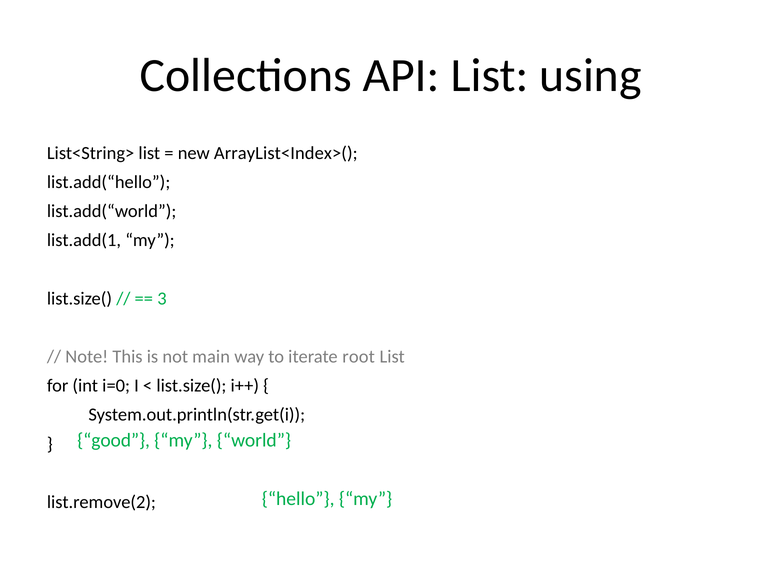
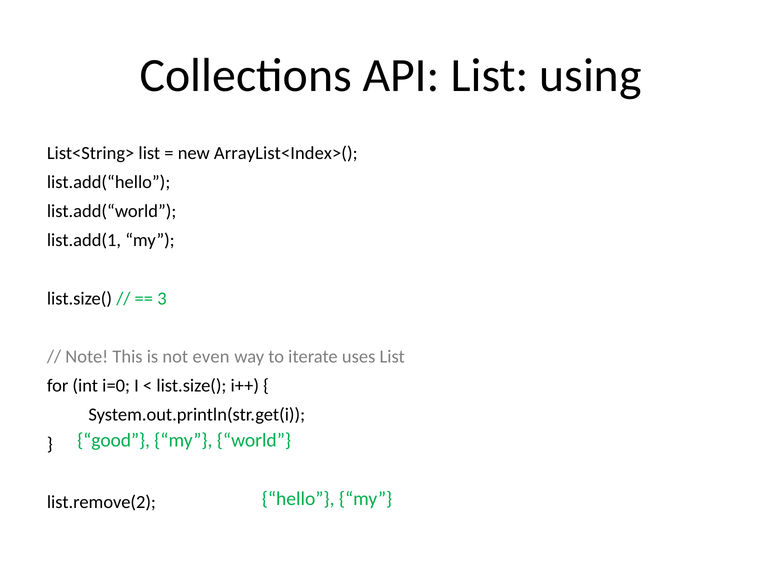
main: main -> even
root: root -> uses
